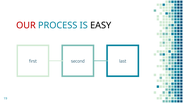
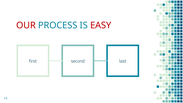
EASY colour: black -> red
